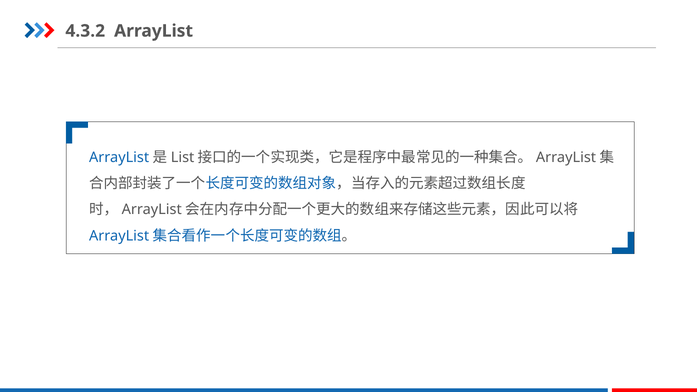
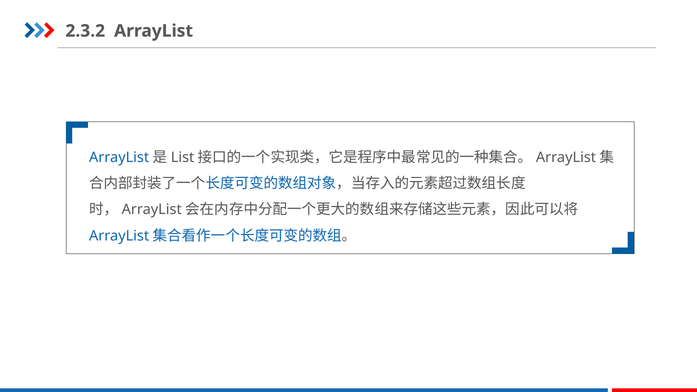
4.3.2: 4.3.2 -> 2.3.2
